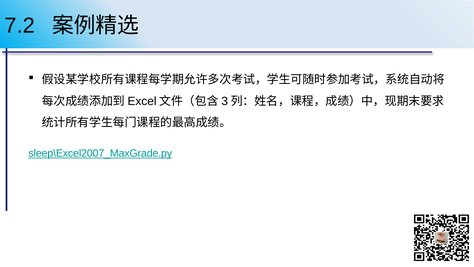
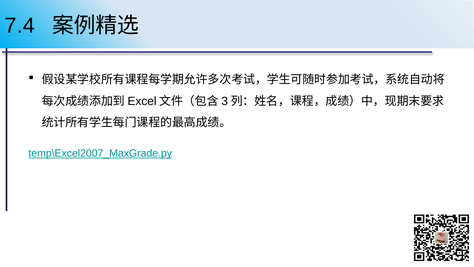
7.2: 7.2 -> 7.4
sleep\Excel2007_MaxGrade.py: sleep\Excel2007_MaxGrade.py -> temp\Excel2007_MaxGrade.py
